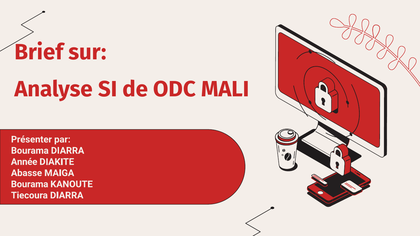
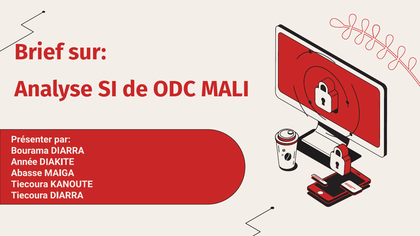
Bourama at (30, 184): Bourama -> Tiecoura
